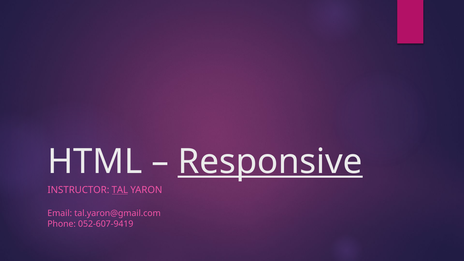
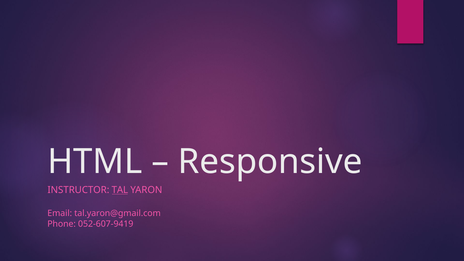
Responsive underline: present -> none
